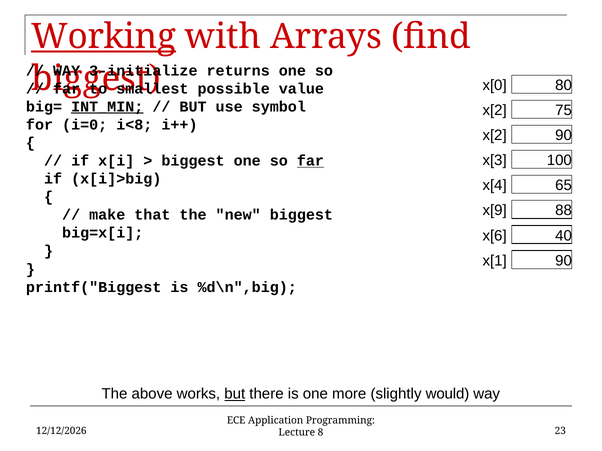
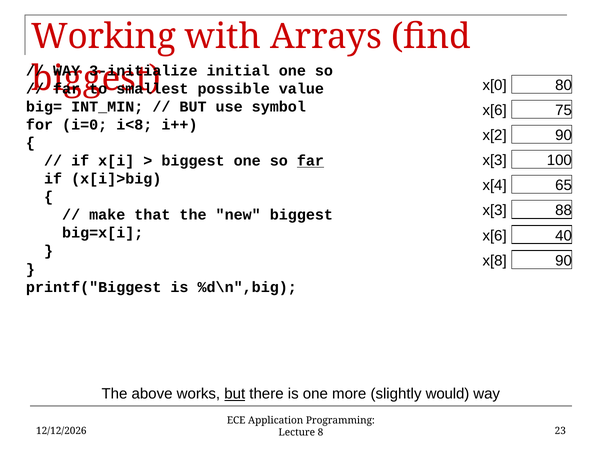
Working underline: present -> none
returns: returns -> initial
INT_MIN underline: present -> none
x[2 at (495, 110): x[2 -> x[6
x[9 at (495, 211): x[9 -> x[3
x[1: x[1 -> x[8
